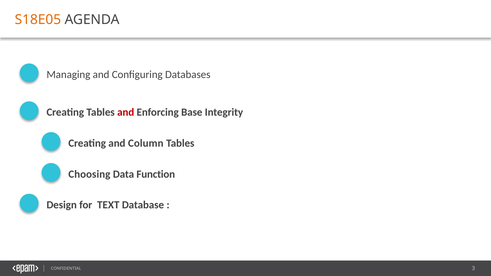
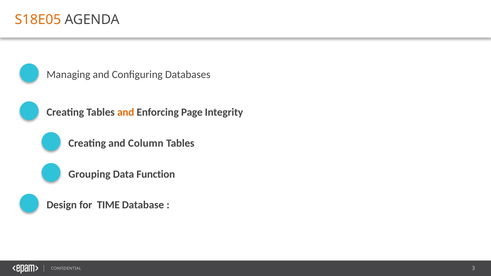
and at (126, 112) colour: red -> orange
Base: Base -> Page
Choosing: Choosing -> Grouping
TEXT: TEXT -> TIME
